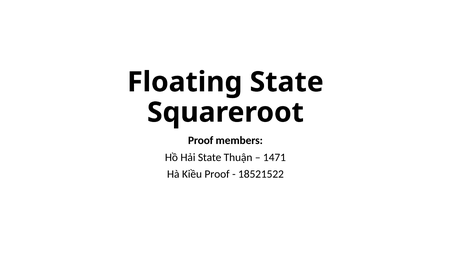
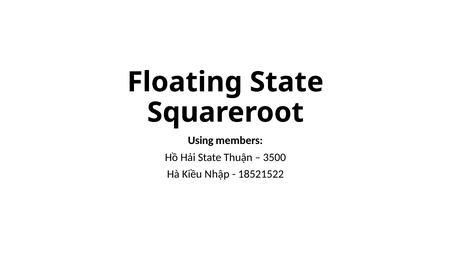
Proof at (201, 141): Proof -> Using
1471: 1471 -> 3500
Kiều Proof: Proof -> Nhập
